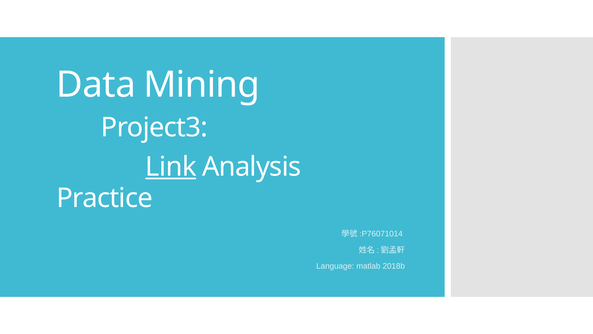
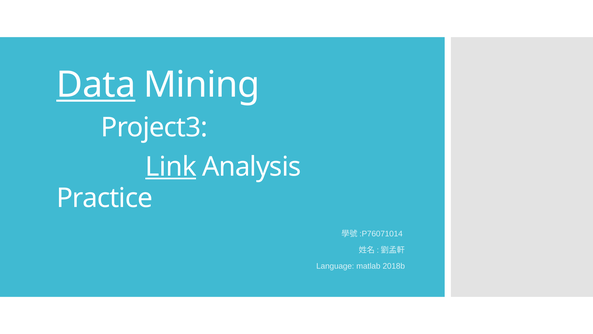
Data underline: none -> present
